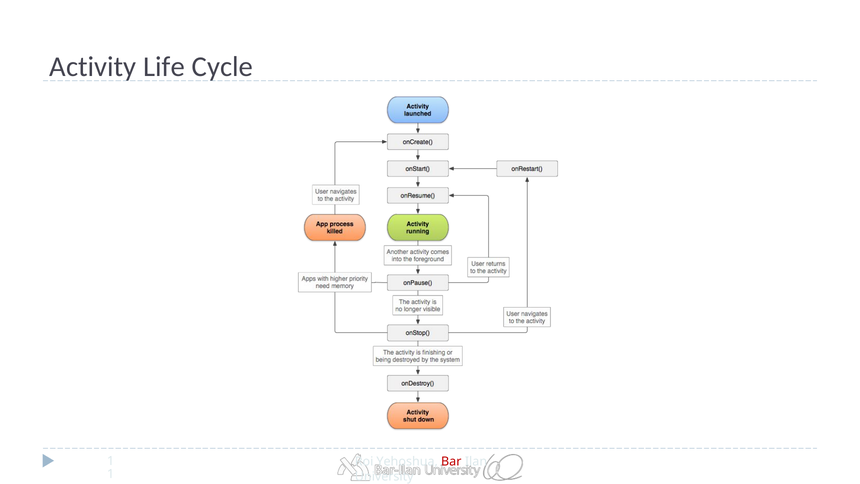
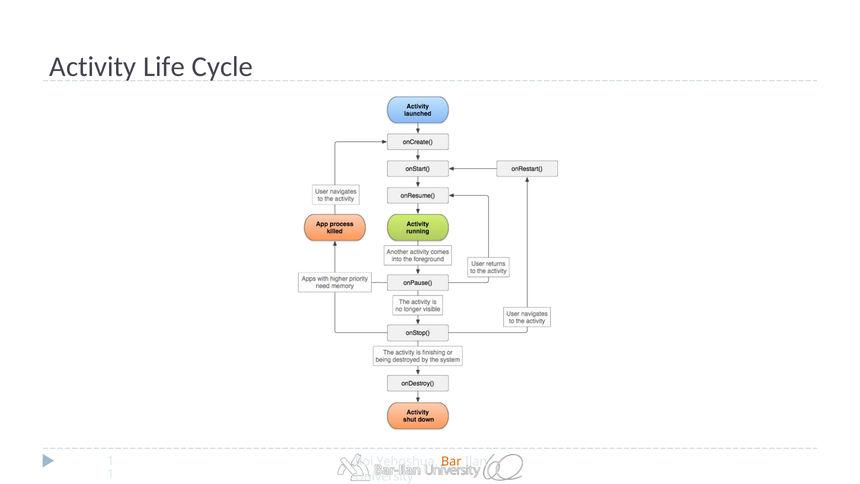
Bar colour: red -> orange
